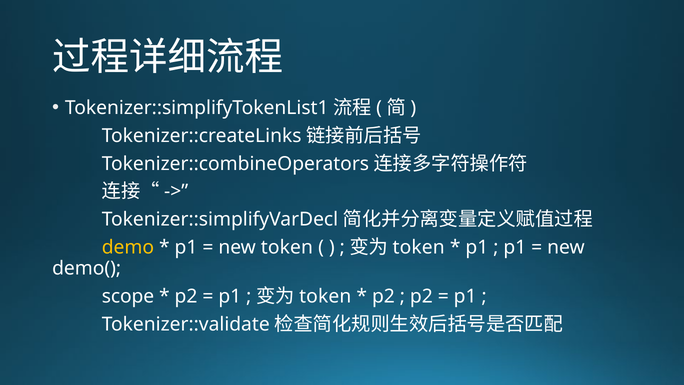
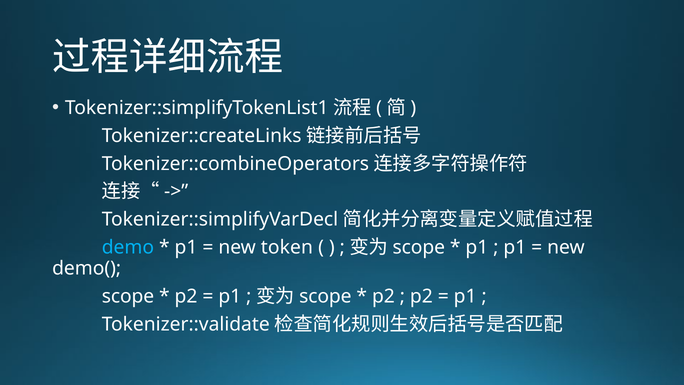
demo colour: yellow -> light blue
token at (419, 247): token -> scope
token at (325, 296): token -> scope
